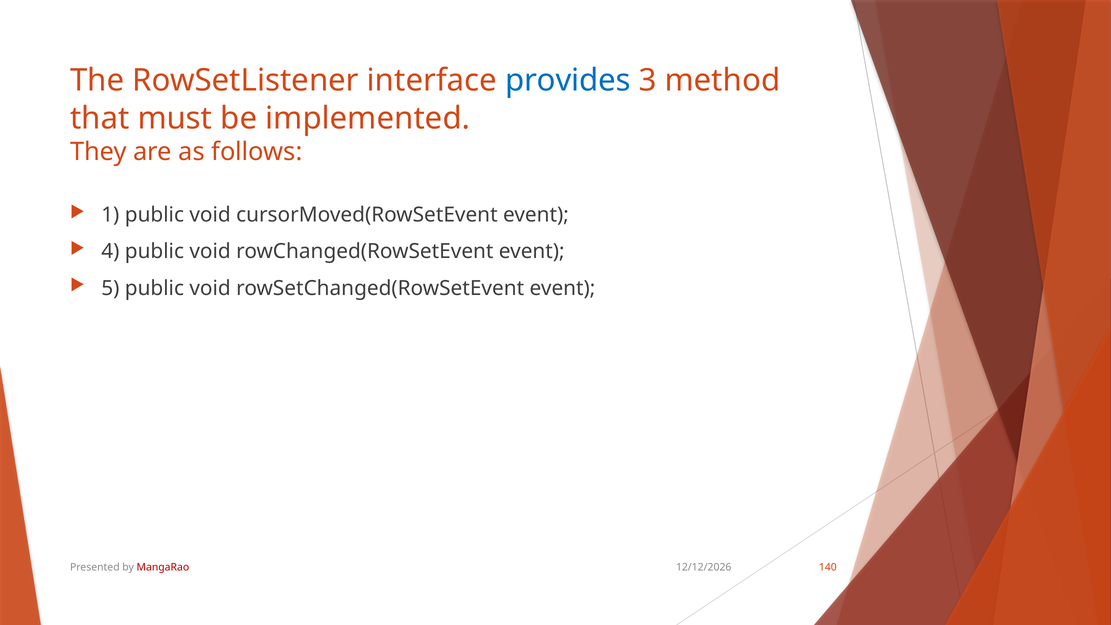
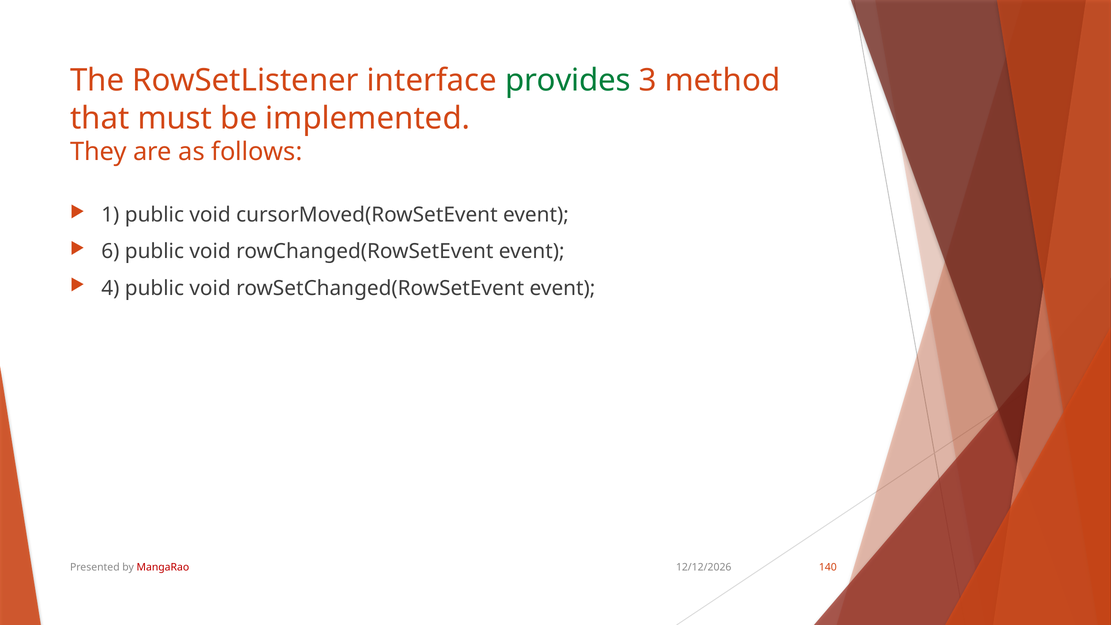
provides colour: blue -> green
4: 4 -> 6
5: 5 -> 4
